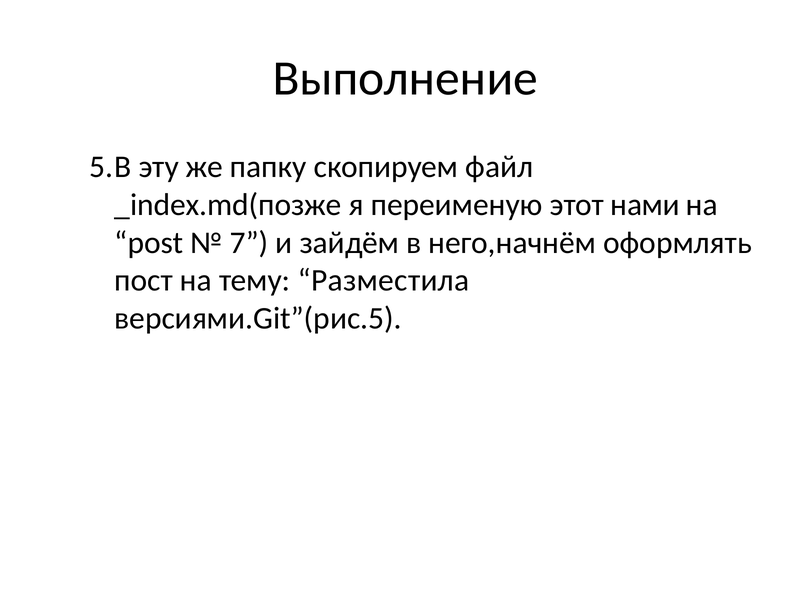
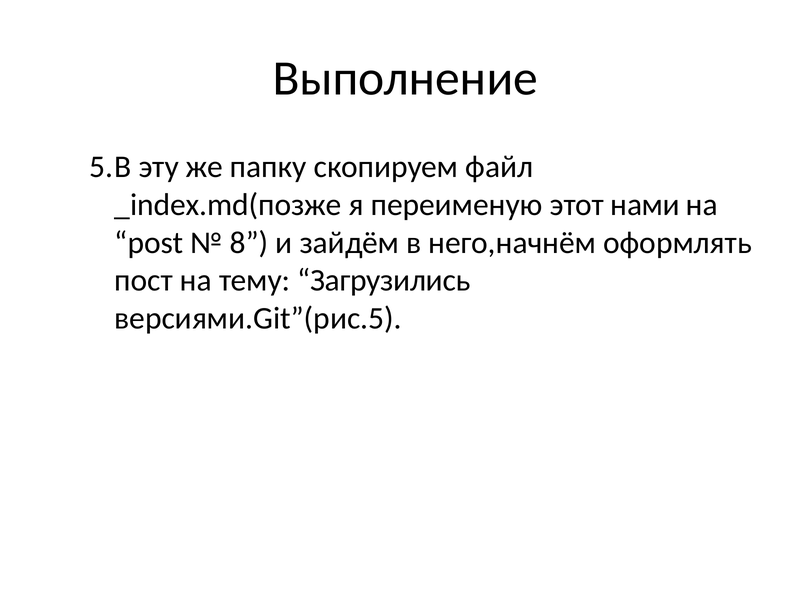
7: 7 -> 8
Разместила: Разместила -> Загрузились
